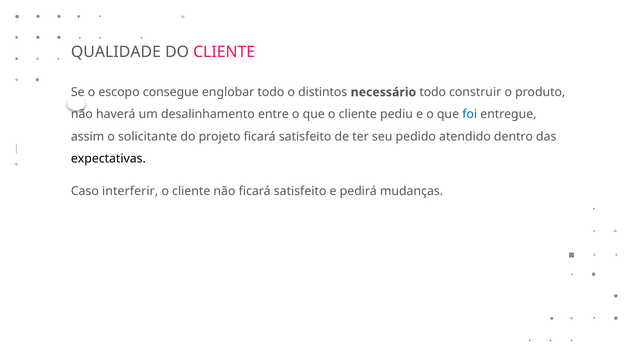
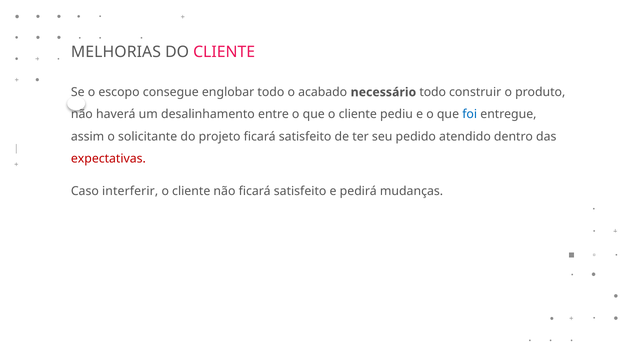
QUALIDADE: QUALIDADE -> MELHORIAS
distintos: distintos -> acabado
expectativas colour: black -> red
